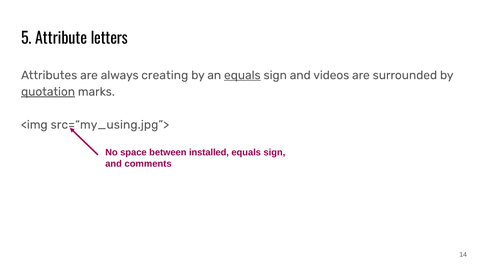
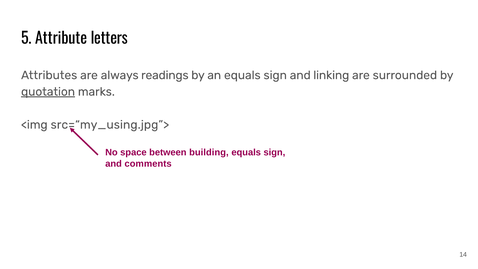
creating: creating -> readings
equals at (242, 75) underline: present -> none
videos: videos -> linking
installed: installed -> building
